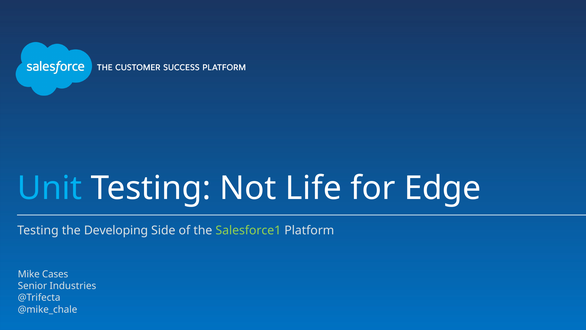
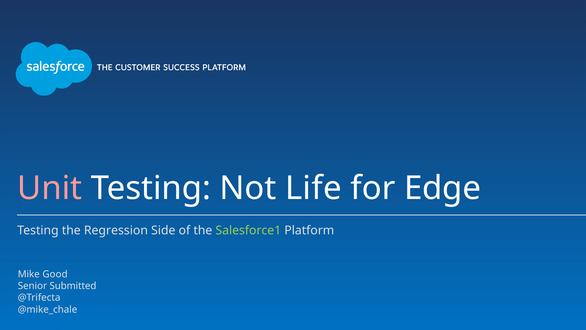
Unit colour: light blue -> pink
Developing: Developing -> Regression
Cases: Cases -> Good
Industries: Industries -> Submitted
